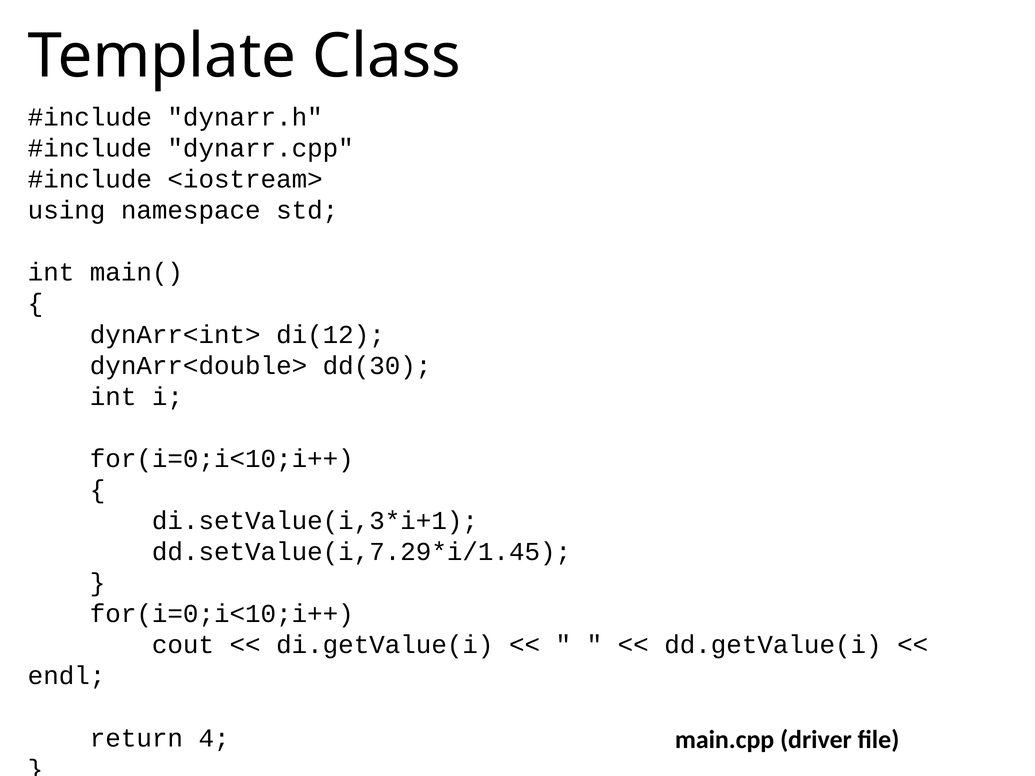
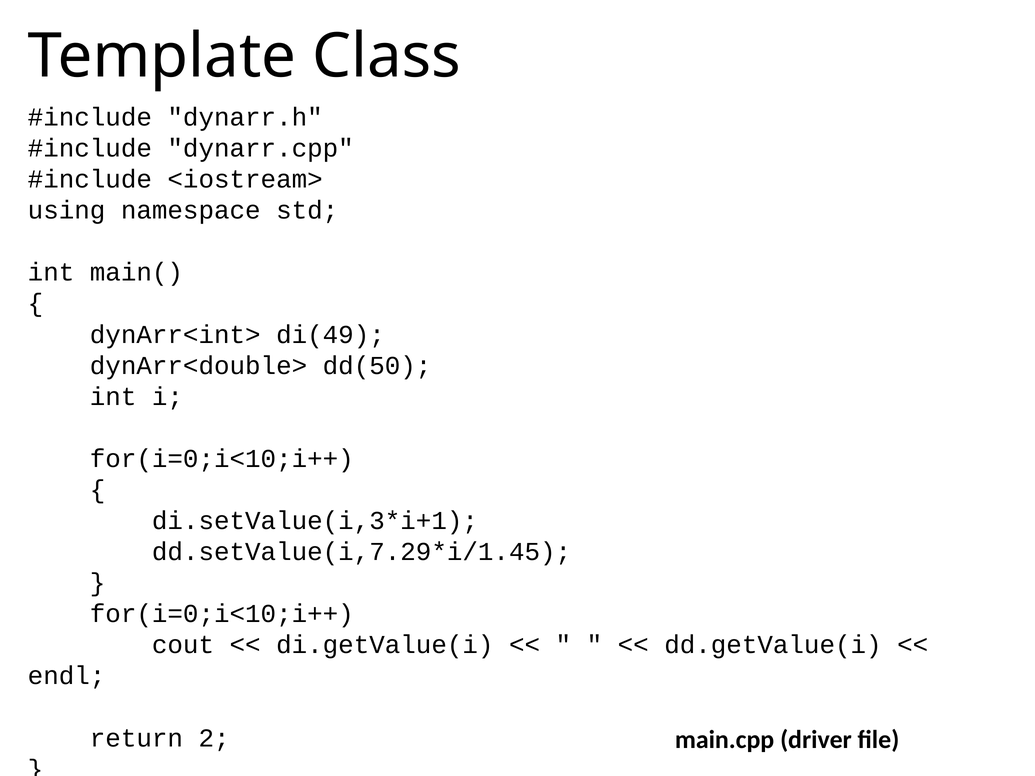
di(12: di(12 -> di(49
dd(30: dd(30 -> dd(50
4: 4 -> 2
